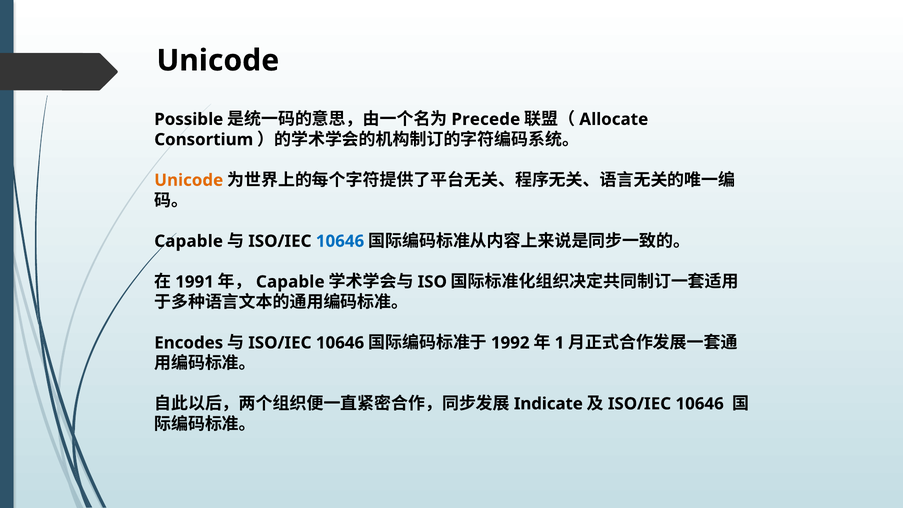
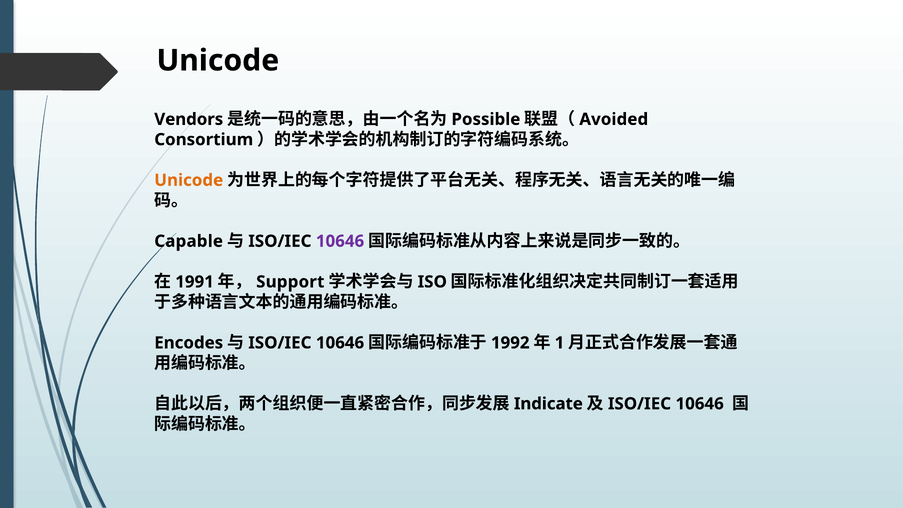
Possible: Possible -> Vendors
Precede: Precede -> Possible
Allocate: Allocate -> Avoided
10646 at (340, 241) colour: blue -> purple
Capable at (290, 282): Capable -> Support
